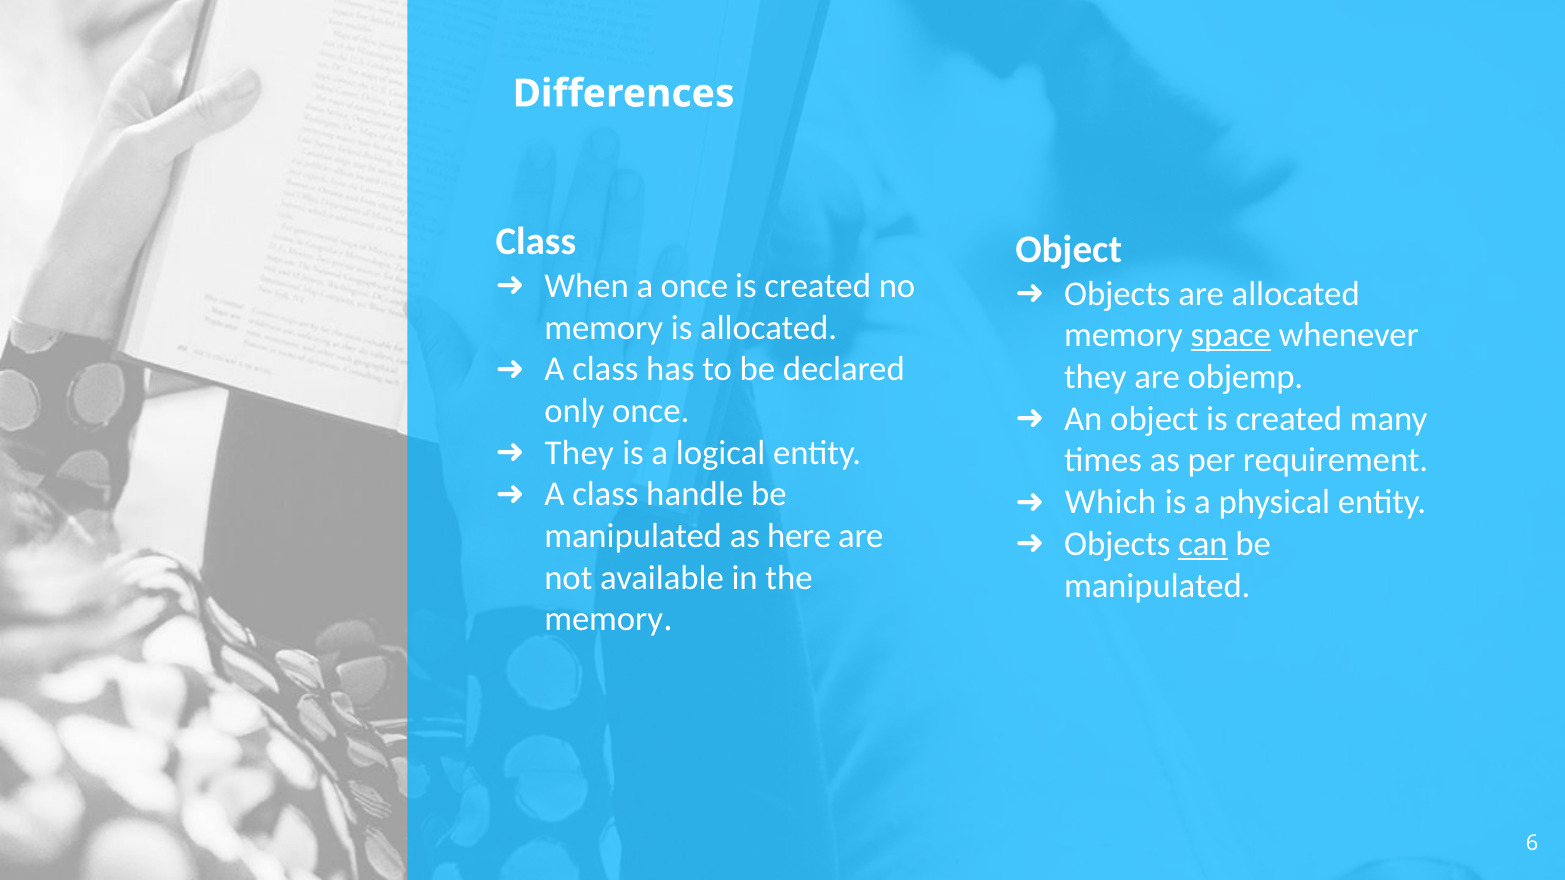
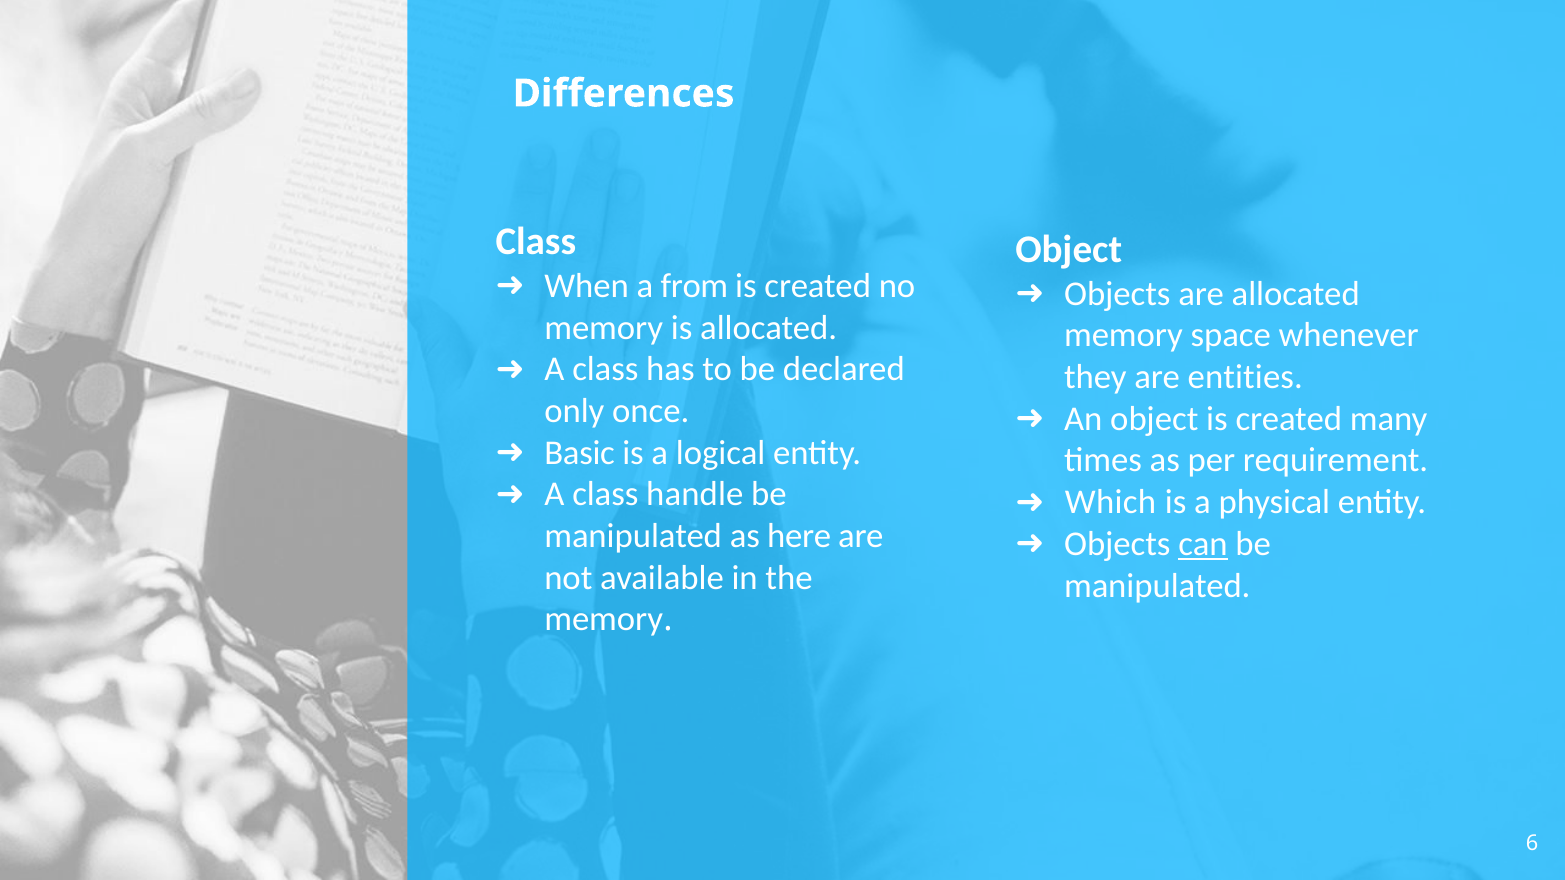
a once: once -> from
space underline: present -> none
objemp: objemp -> entities
They at (579, 453): They -> Basic
